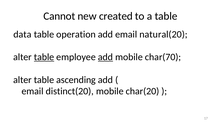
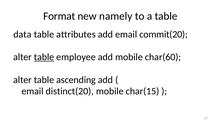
Cannot: Cannot -> Format
created: created -> namely
operation: operation -> attributes
natural(20: natural(20 -> commit(20
add at (105, 57) underline: present -> none
char(70: char(70 -> char(60
char(20: char(20 -> char(15
